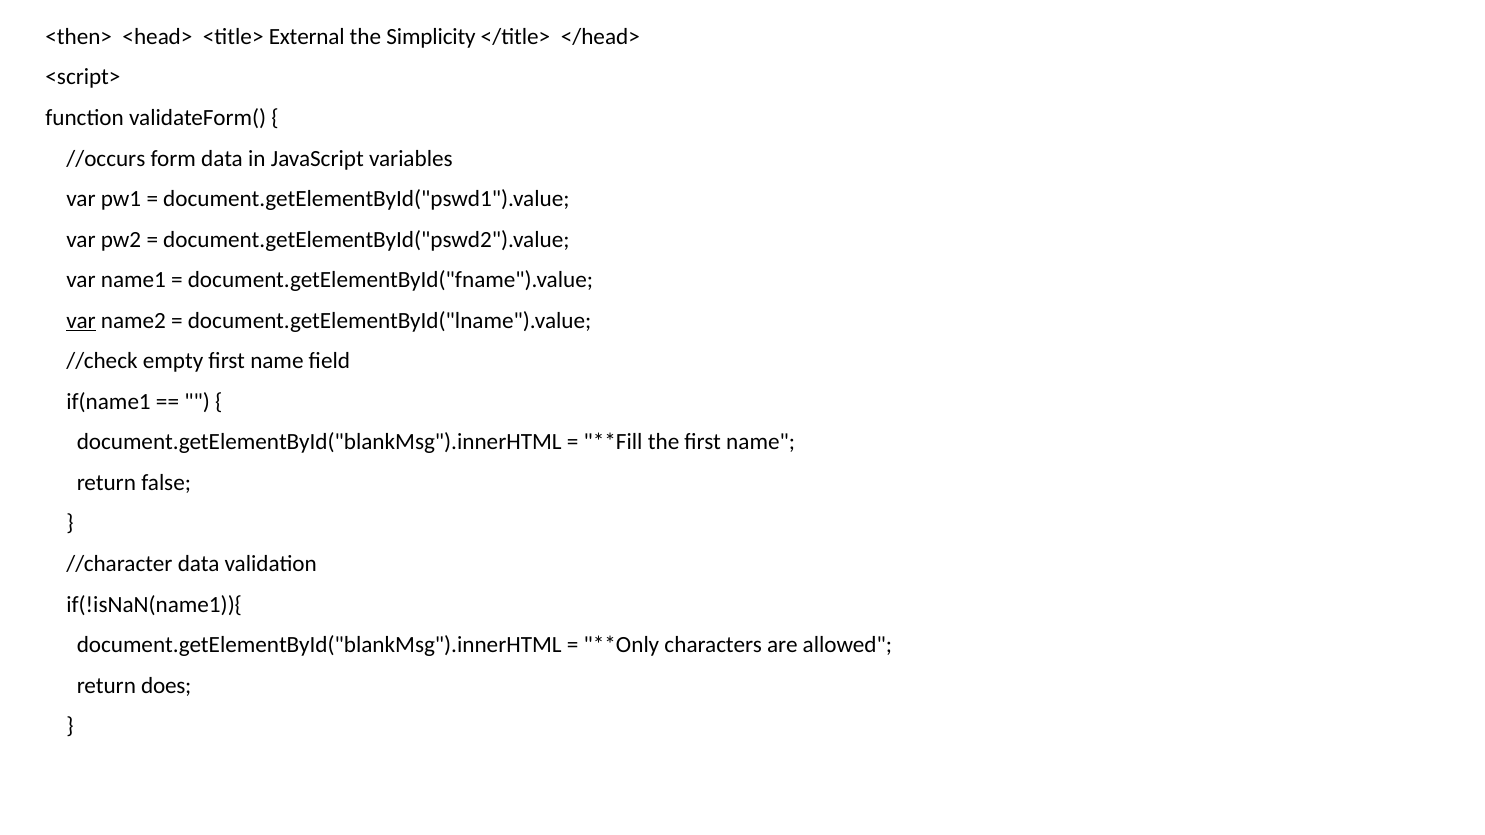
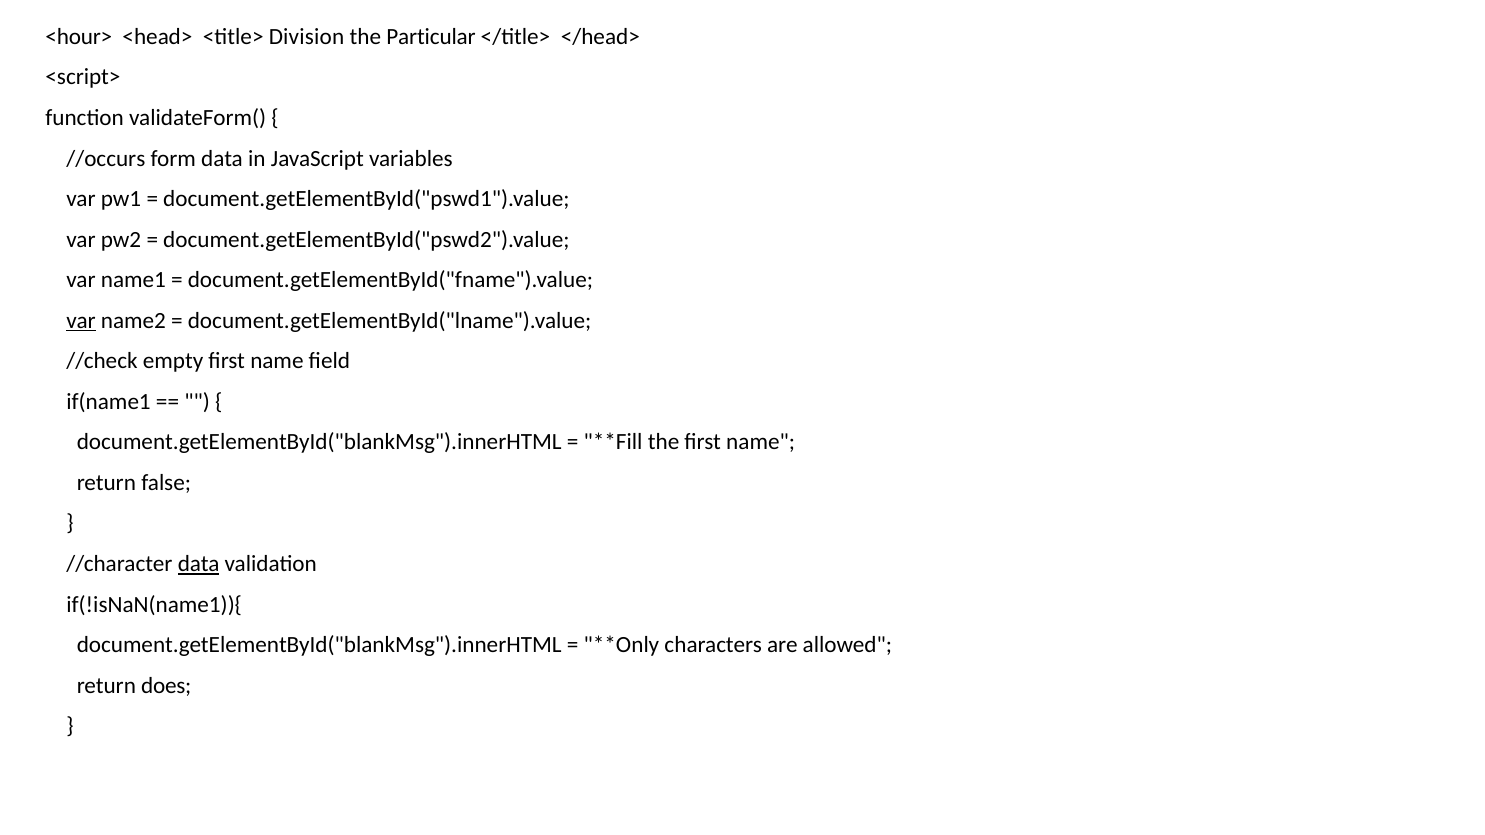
<then>: <then> -> <hour>
External: External -> Division
Simplicity: Simplicity -> Particular
data at (199, 564) underline: none -> present
